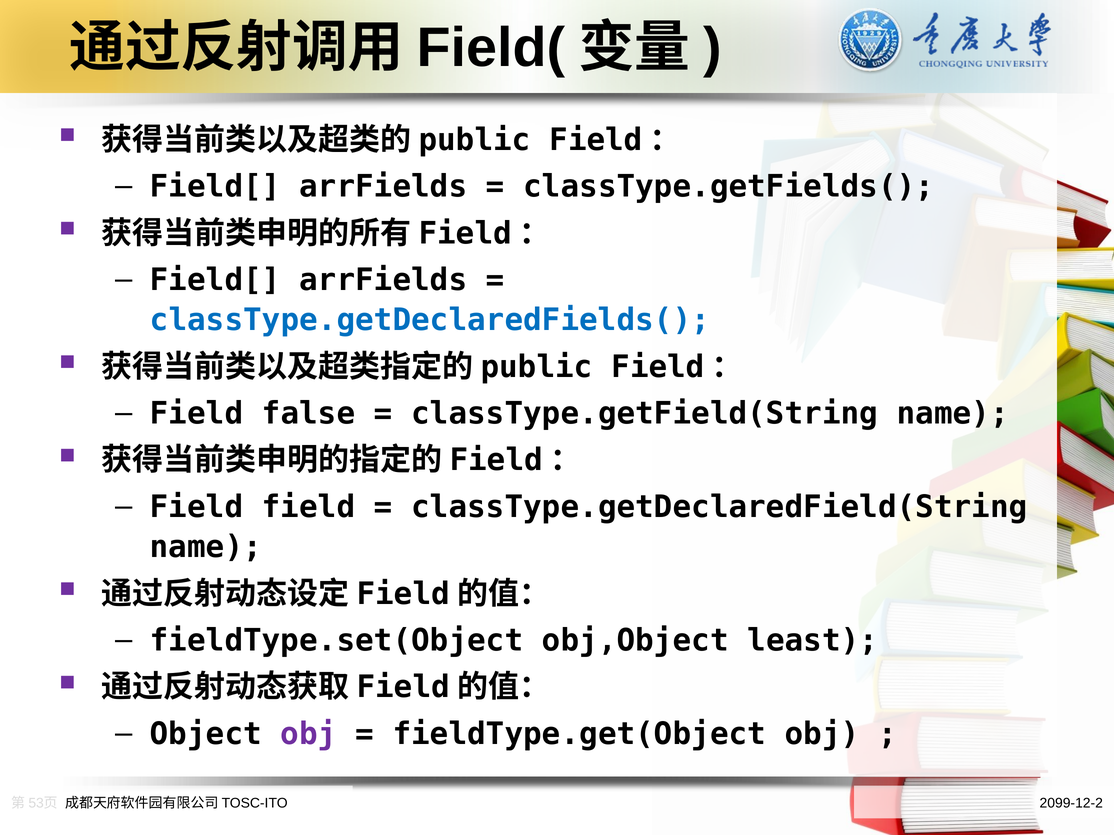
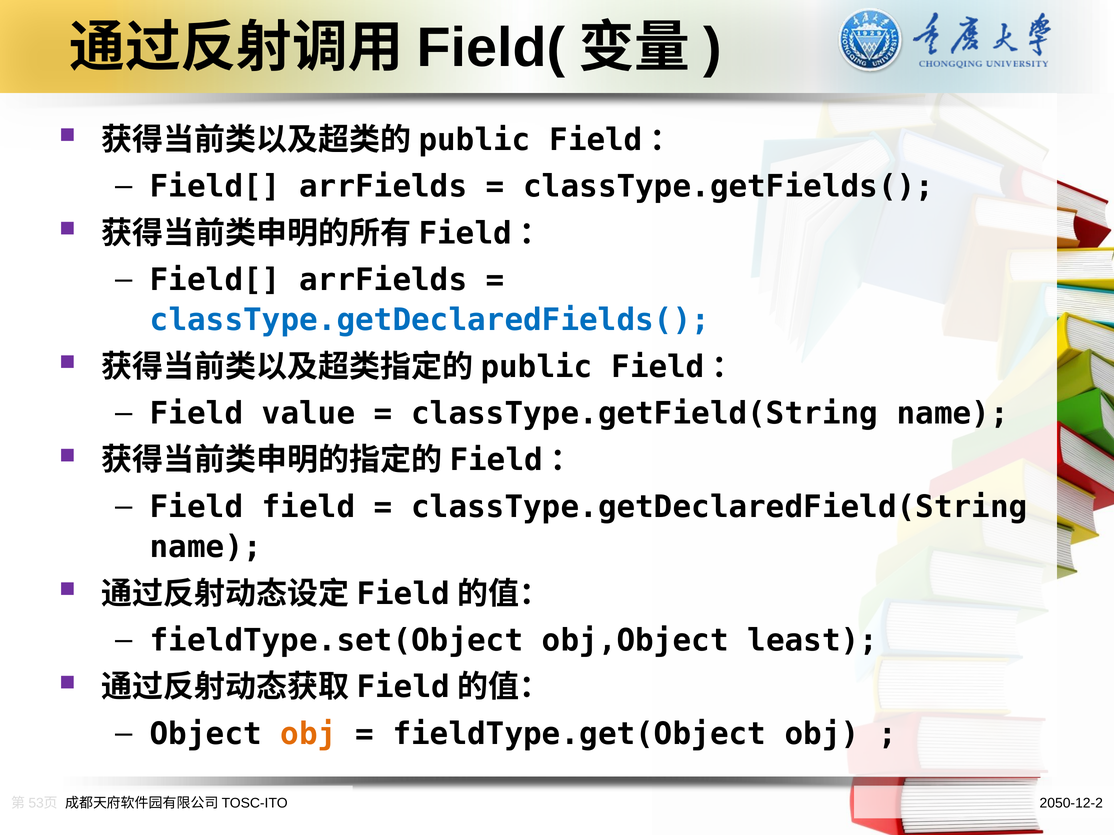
false: false -> value
obj at (308, 734) colour: purple -> orange
2099-12-2: 2099-12-2 -> 2050-12-2
